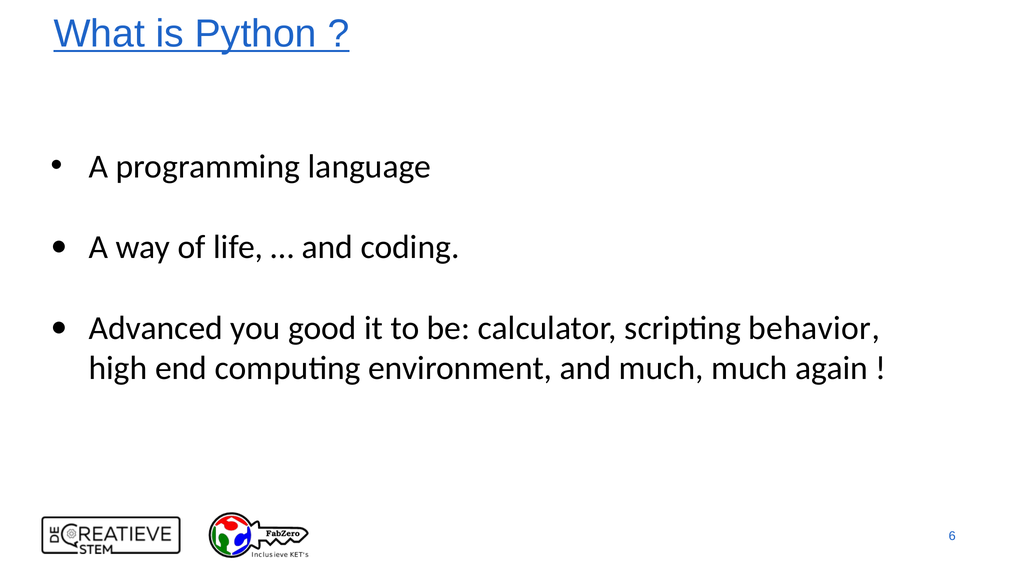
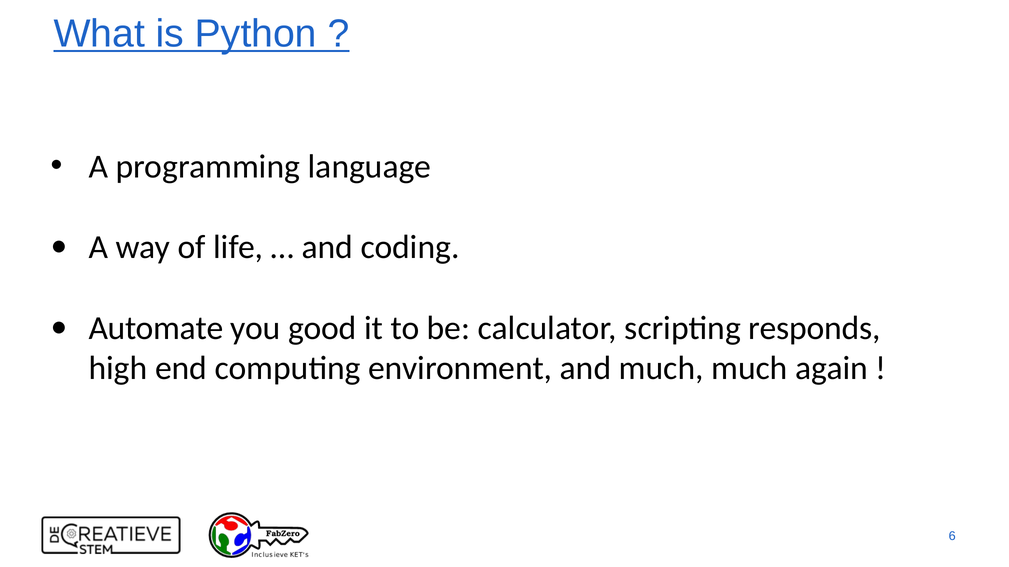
Advanced: Advanced -> Automate
behavior: behavior -> responds
